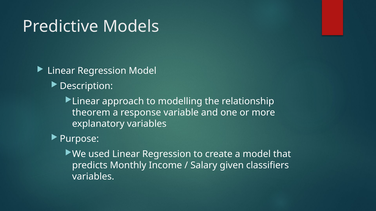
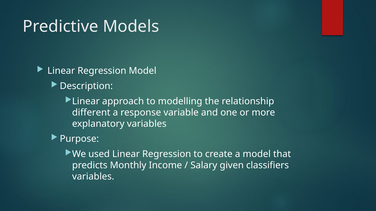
theorem: theorem -> different
